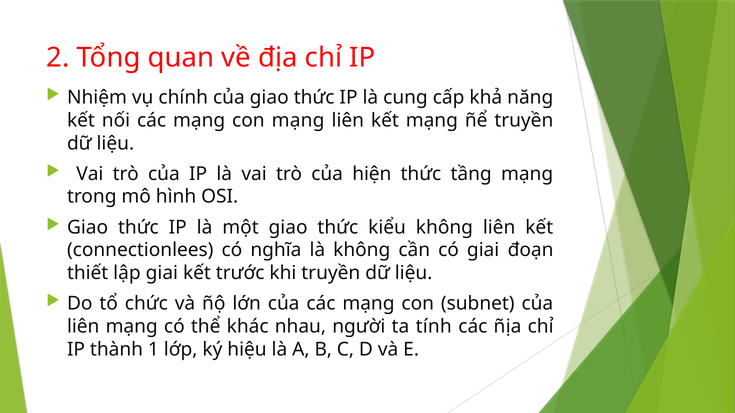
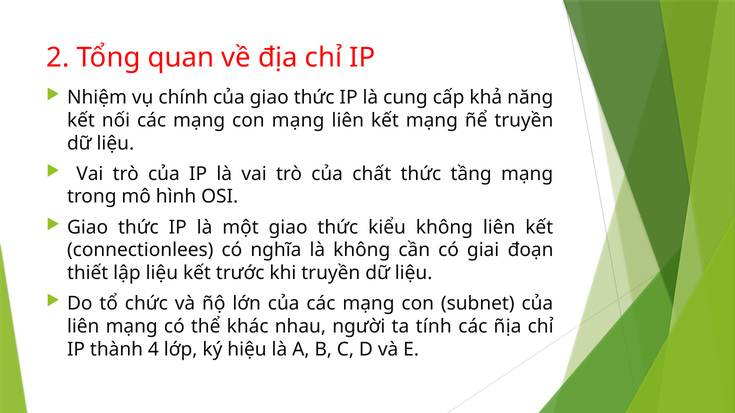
hiện: hiện -> chất
lập giai: giai -> liệu
1: 1 -> 4
